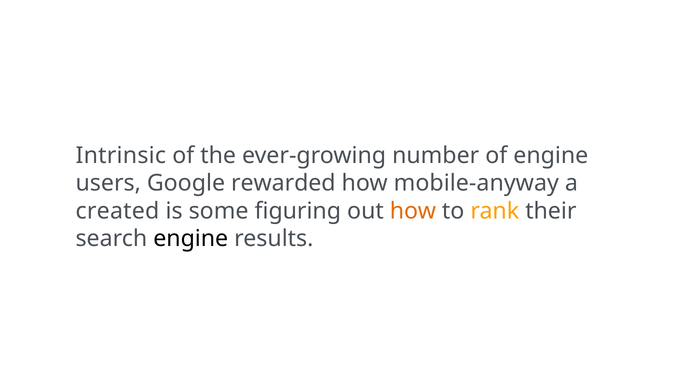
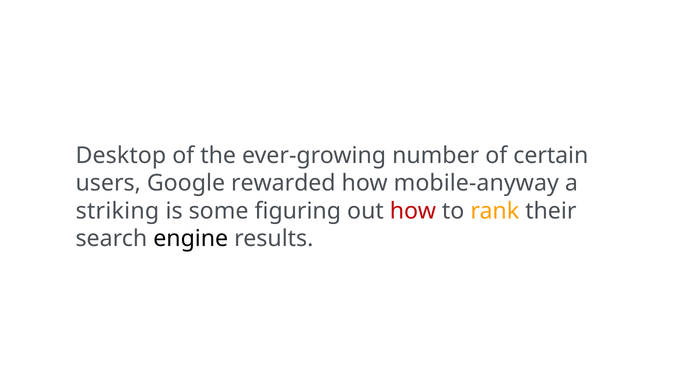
Intrinsic: Intrinsic -> Desktop
of engine: engine -> certain
created: created -> striking
how at (413, 211) colour: orange -> red
